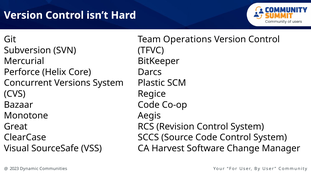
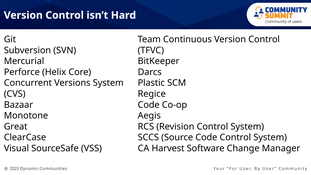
Operations: Operations -> Continuous
